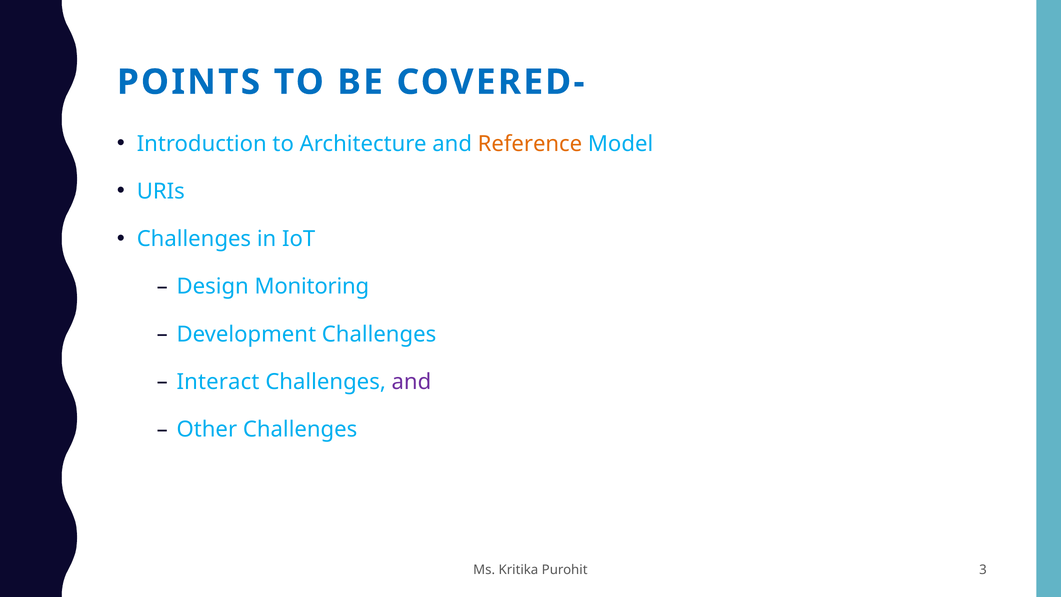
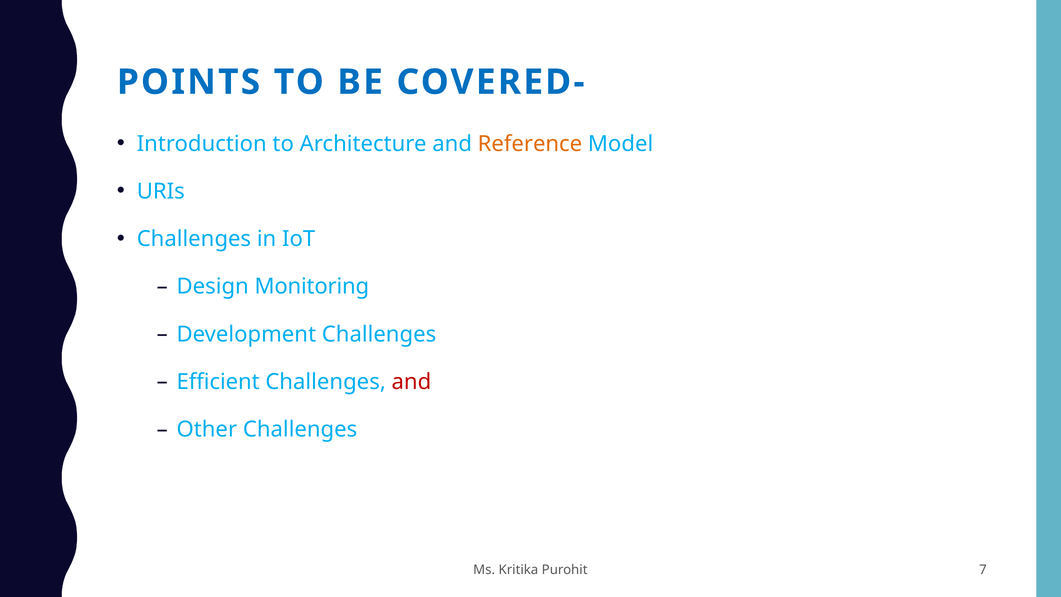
Interact: Interact -> Efficient
and at (411, 382) colour: purple -> red
3: 3 -> 7
